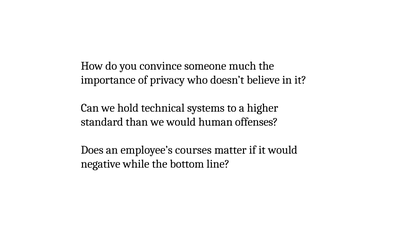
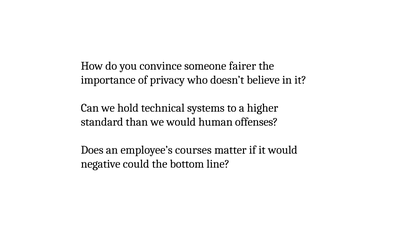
much: much -> fairer
while: while -> could
